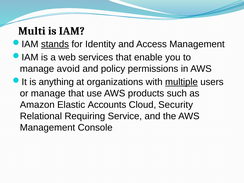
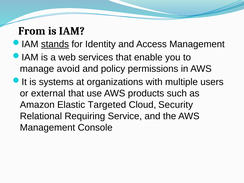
Multi: Multi -> From
anything: anything -> systems
multiple underline: present -> none
or manage: manage -> external
Accounts: Accounts -> Targeted
